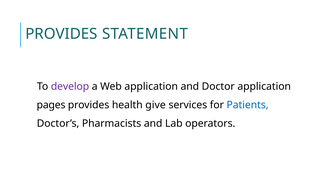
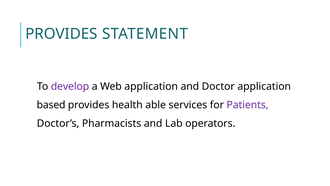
pages: pages -> based
give: give -> able
Patients colour: blue -> purple
